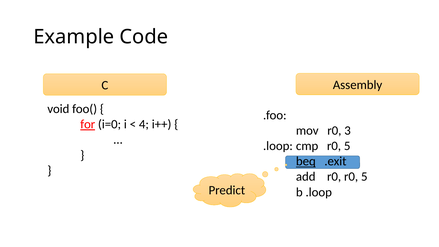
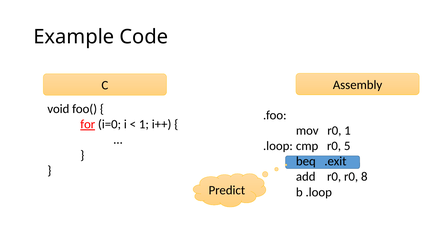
4 at (144, 124): 4 -> 1
r0 3: 3 -> 1
beq underline: present -> none
r0 r0 5: 5 -> 8
